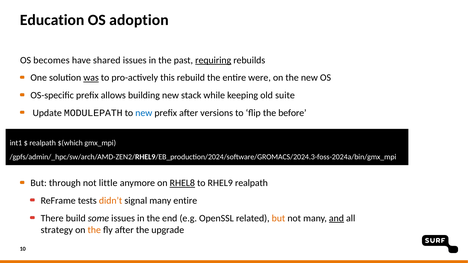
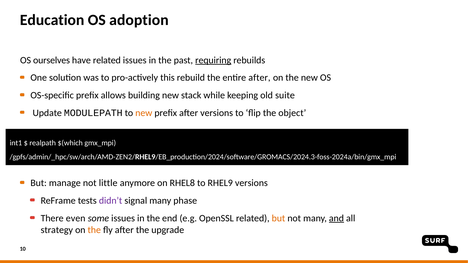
becomes: becomes -> ourselves
have shared: shared -> related
was underline: present -> none
entire were: were -> after
new at (144, 113) colour: blue -> orange
before: before -> object
through: through -> manage
RHEL8 underline: present -> none
RHEL9 realpath: realpath -> versions
didn’t colour: orange -> purple
many entire: entire -> phase
build: build -> even
